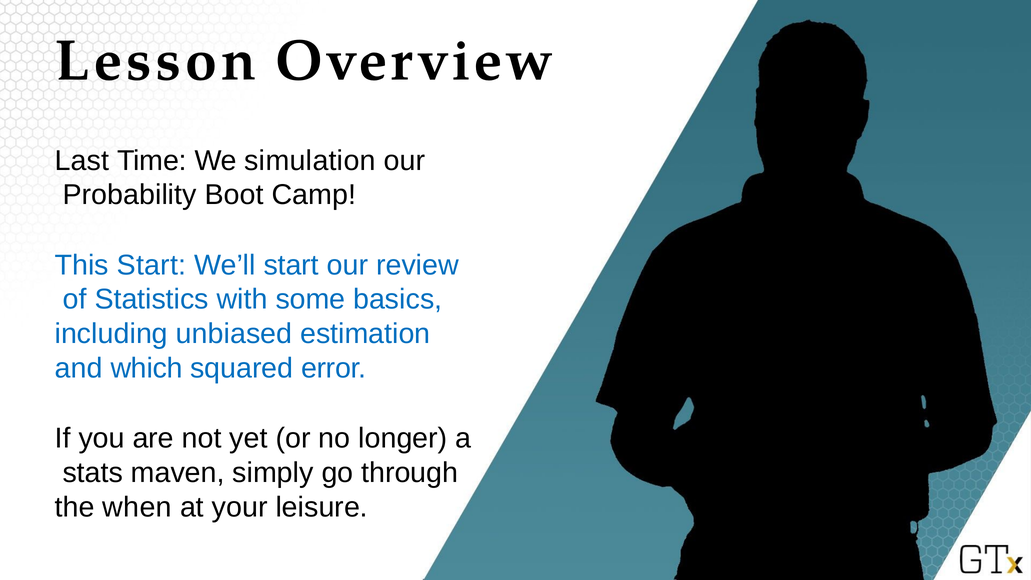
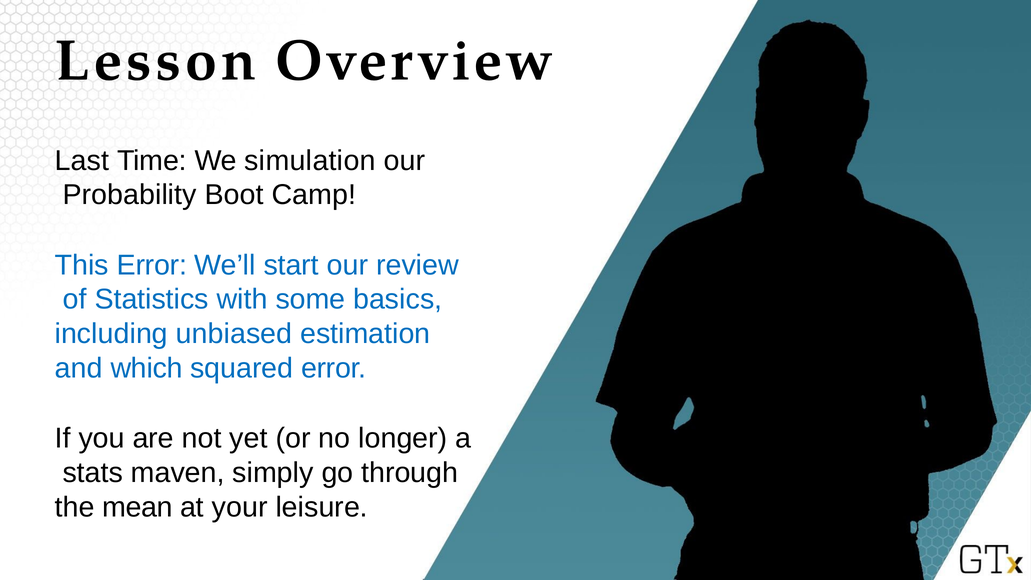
This Start: Start -> Error
when: when -> mean
